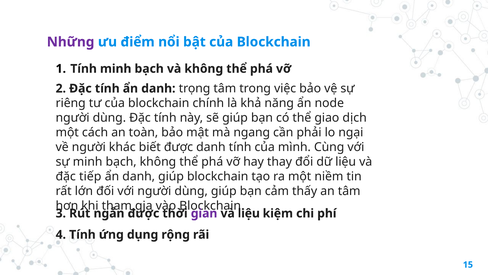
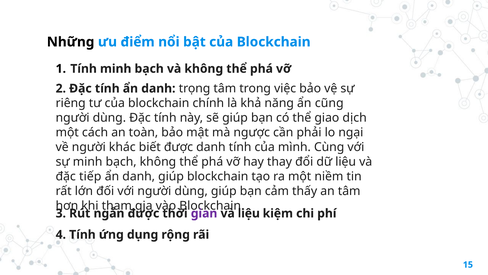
Những colour: purple -> black
node: node -> cũng
ngang: ngang -> ngược
